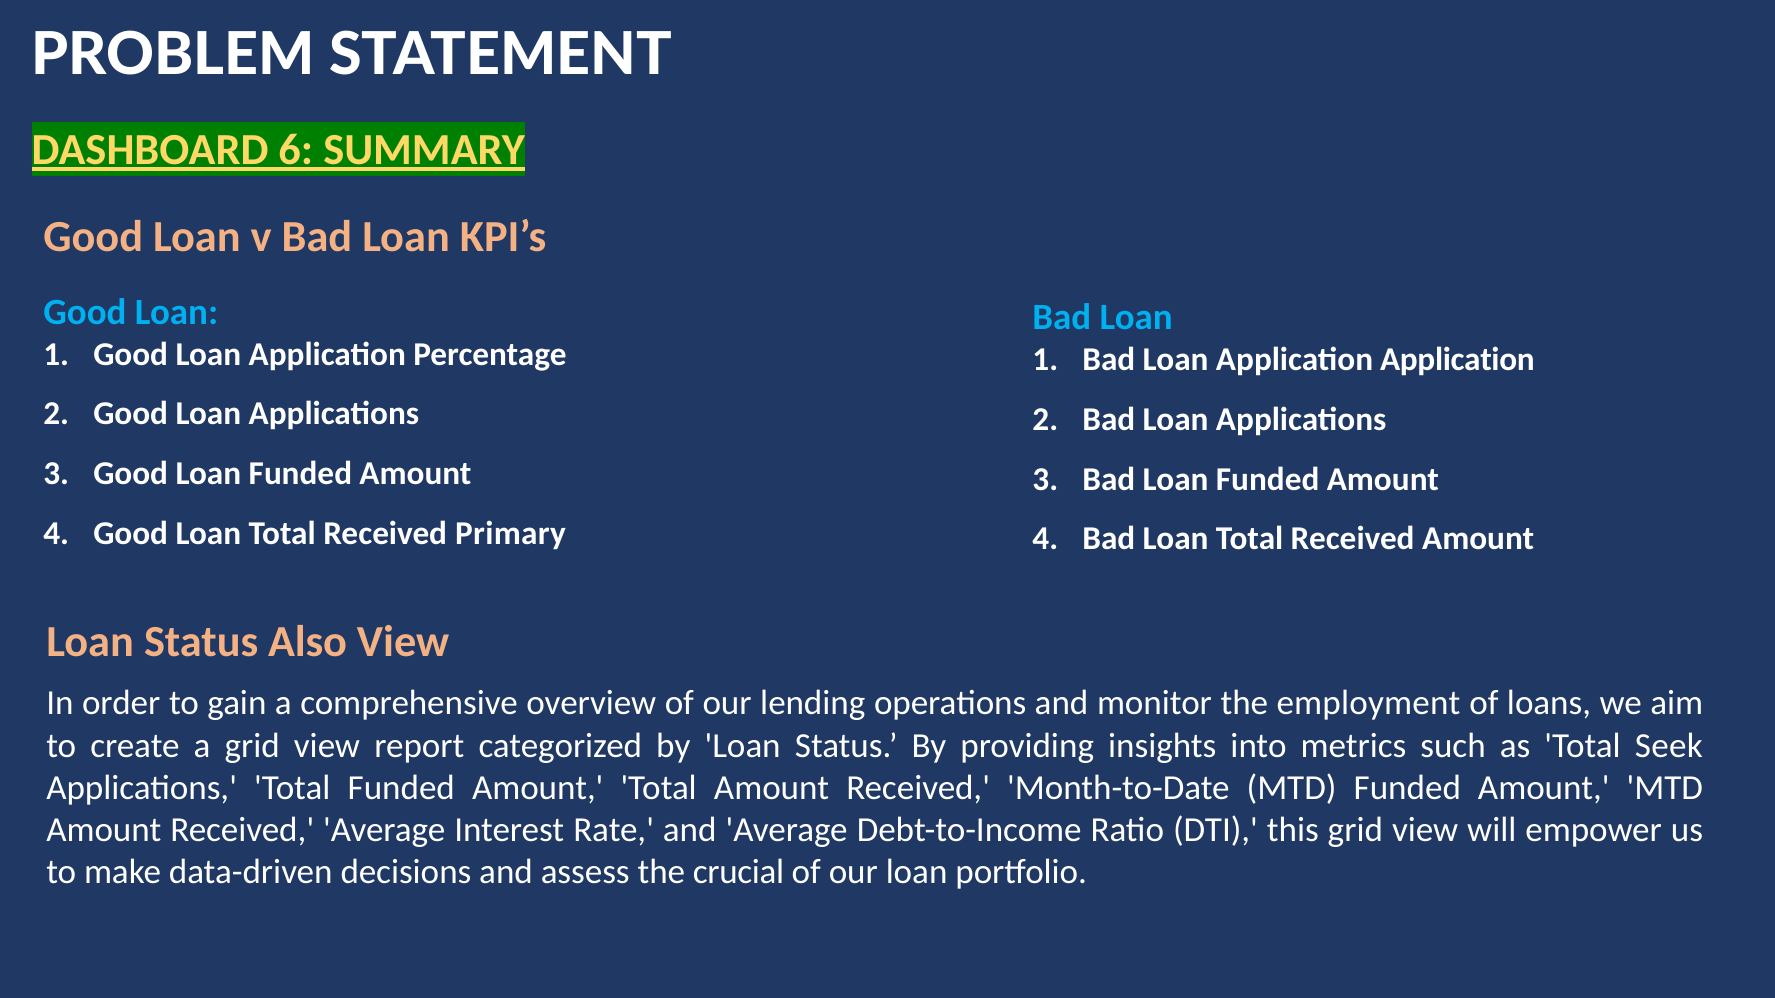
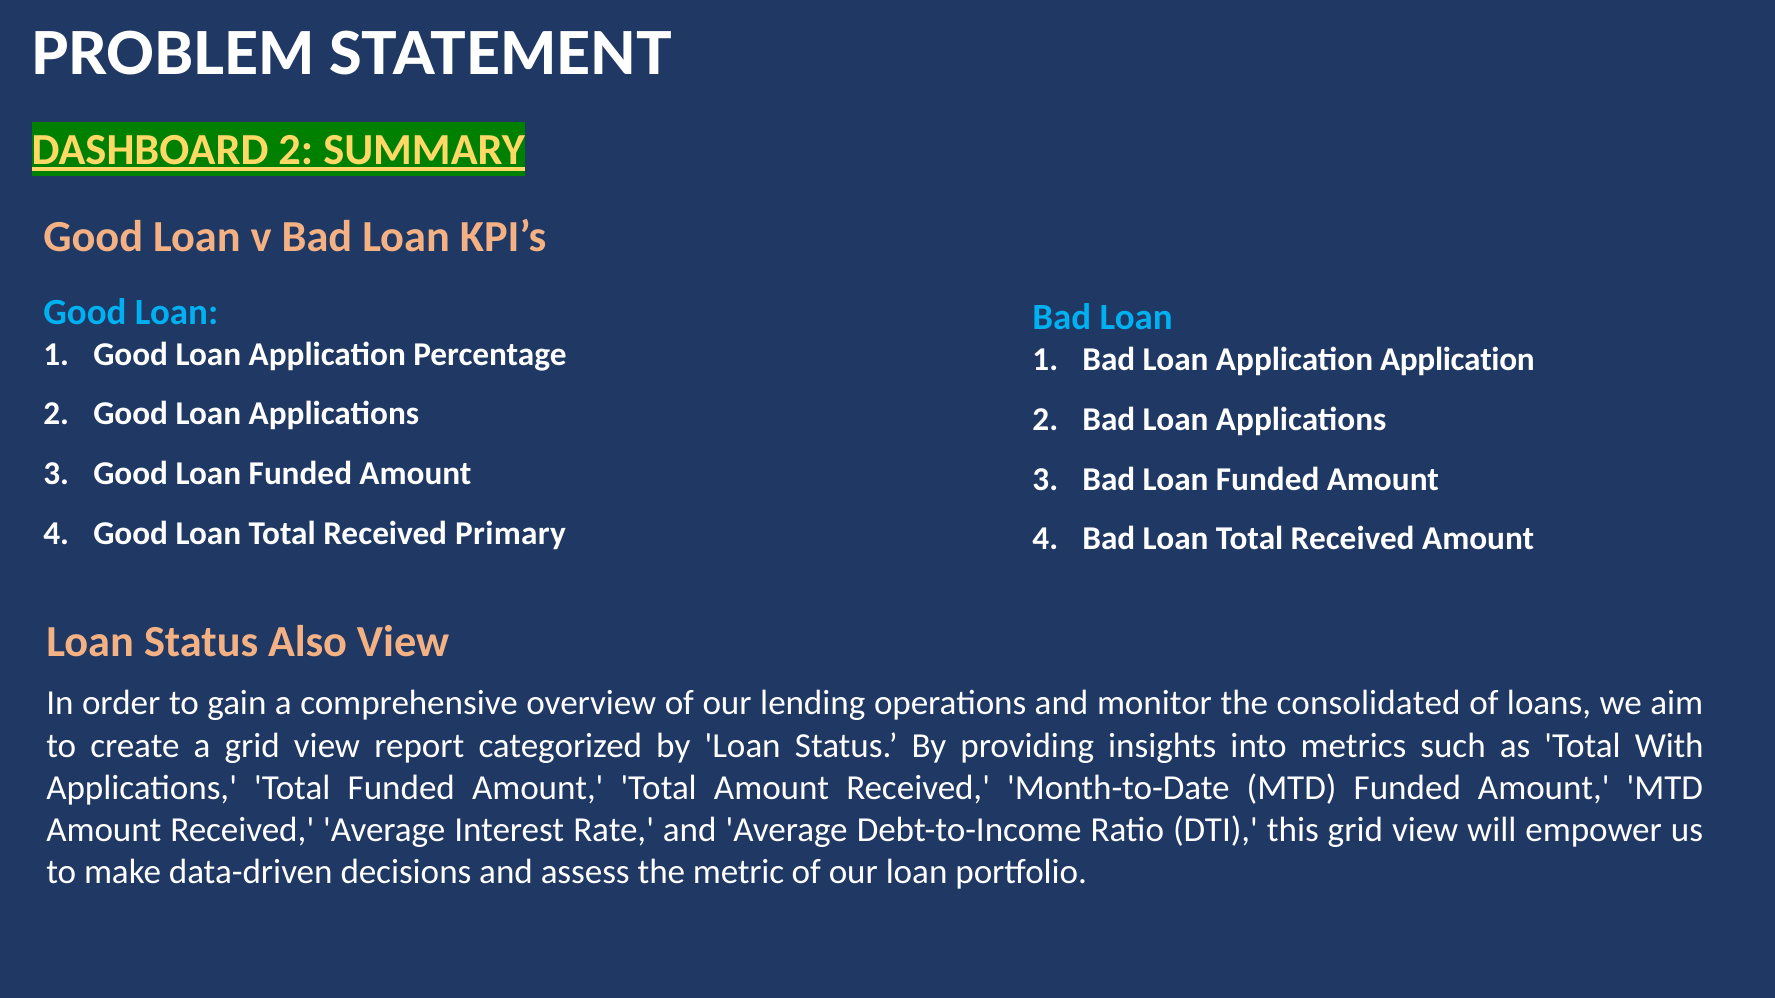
DASHBOARD 6: 6 -> 2
employment: employment -> consolidated
Seek: Seek -> With
crucial: crucial -> metric
